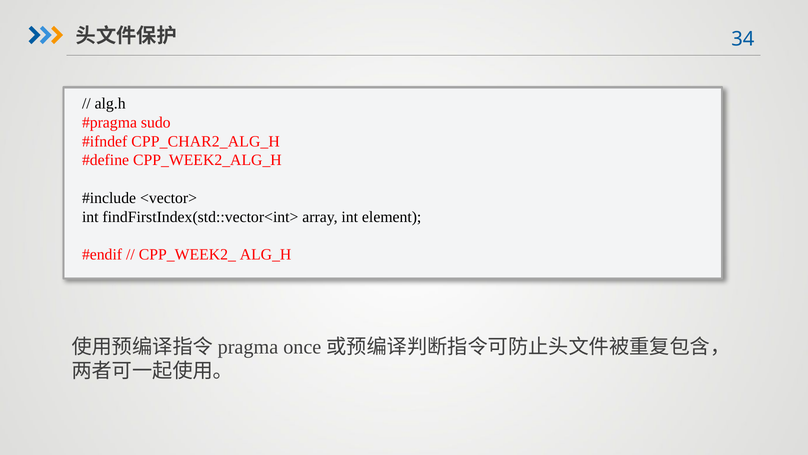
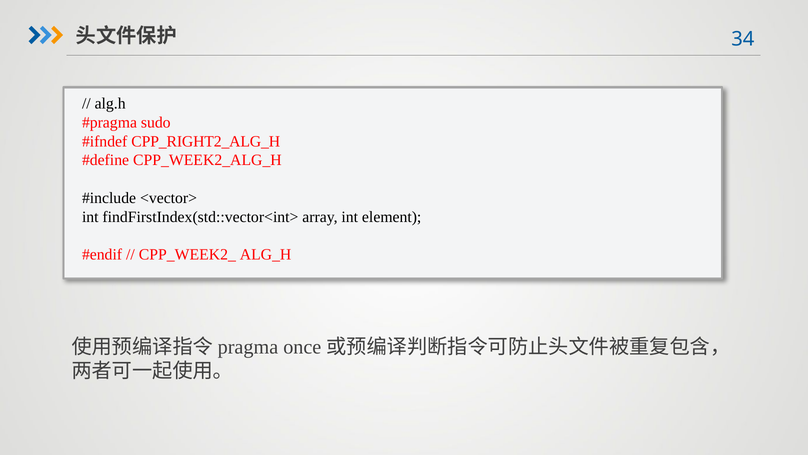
CPP_CHAR2_ALG_H: CPP_CHAR2_ALG_H -> CPP_RIGHT2_ALG_H
